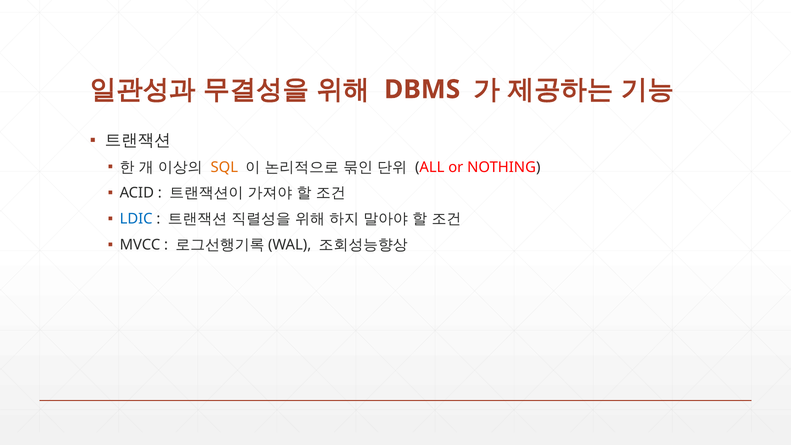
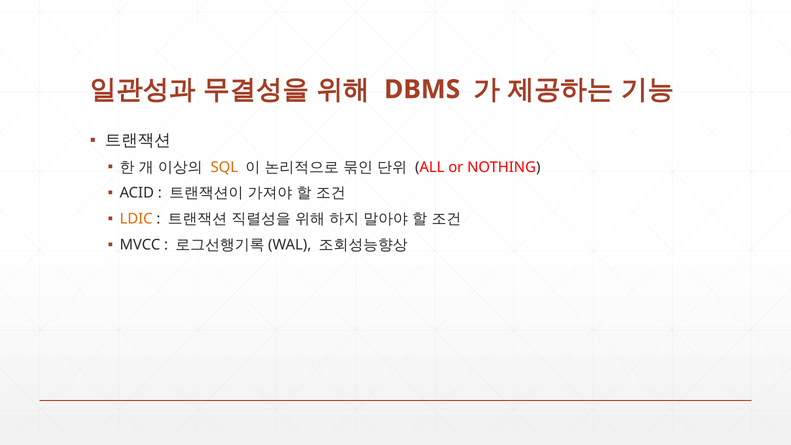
LDIC colour: blue -> orange
